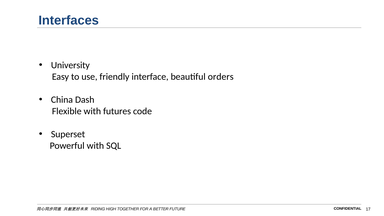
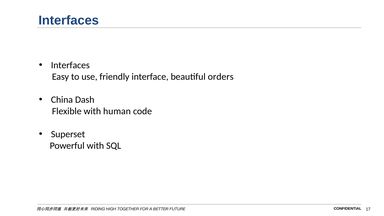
University at (70, 65): University -> Interfaces
futures: futures -> human
